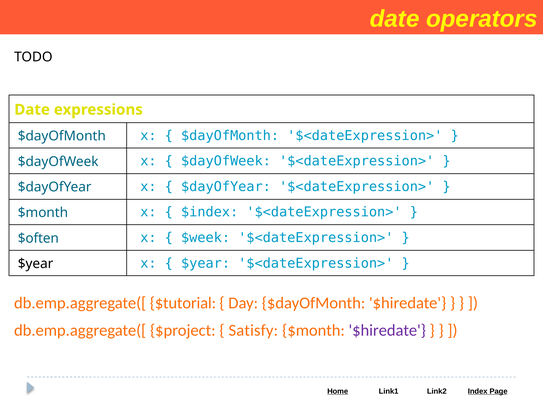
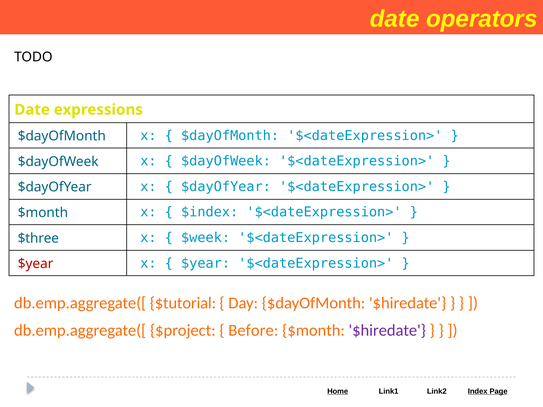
$often: $often -> $three
$year at (36, 264) colour: black -> red
Satisfy: Satisfy -> Before
